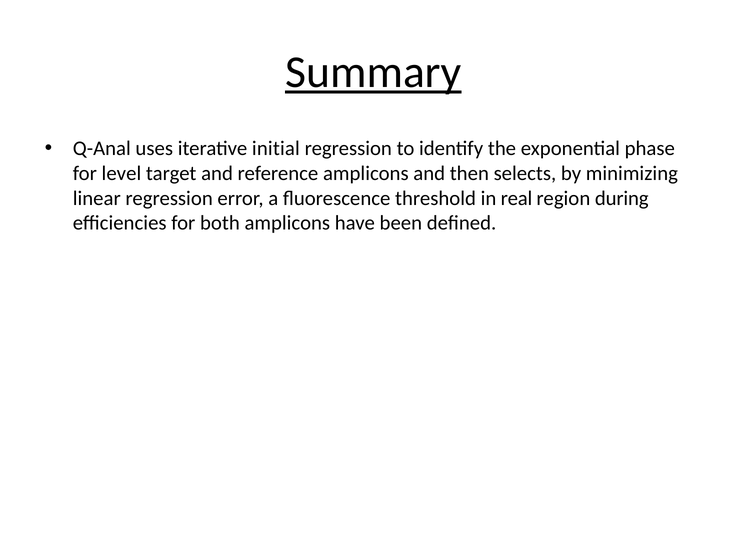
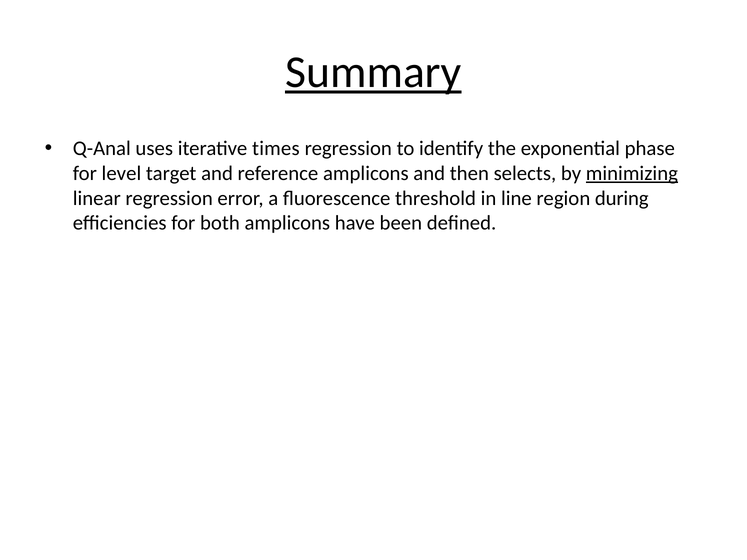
initial: initial -> times
minimizing underline: none -> present
real: real -> line
